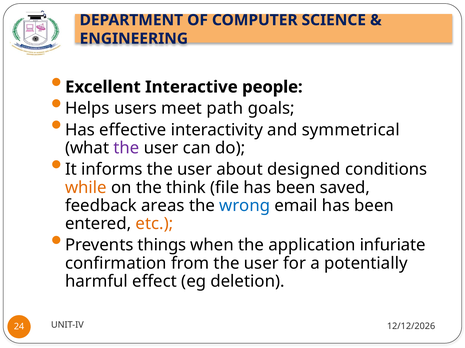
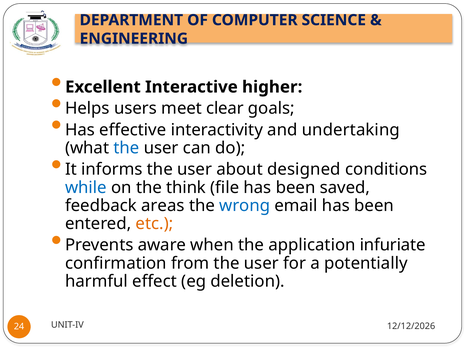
people: people -> higher
path: path -> clear
symmetrical: symmetrical -> undertaking
the at (126, 148) colour: purple -> blue
while colour: orange -> blue
things: things -> aware
